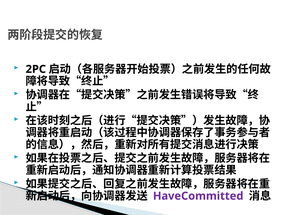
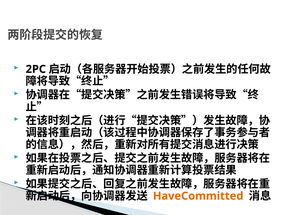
HaveCommitted colour: purple -> orange
